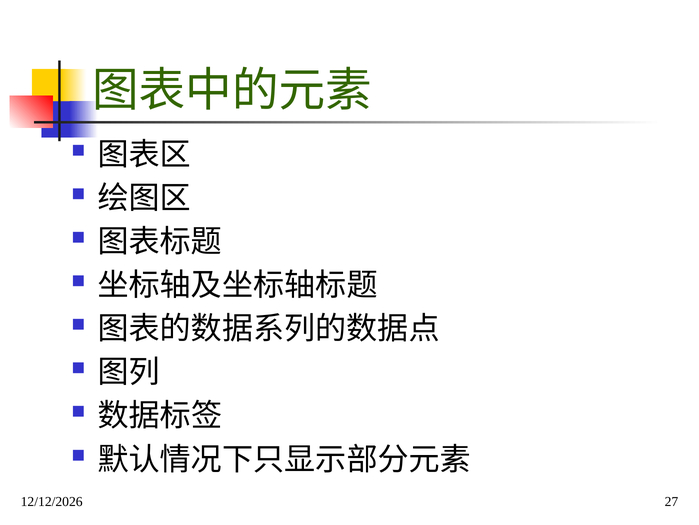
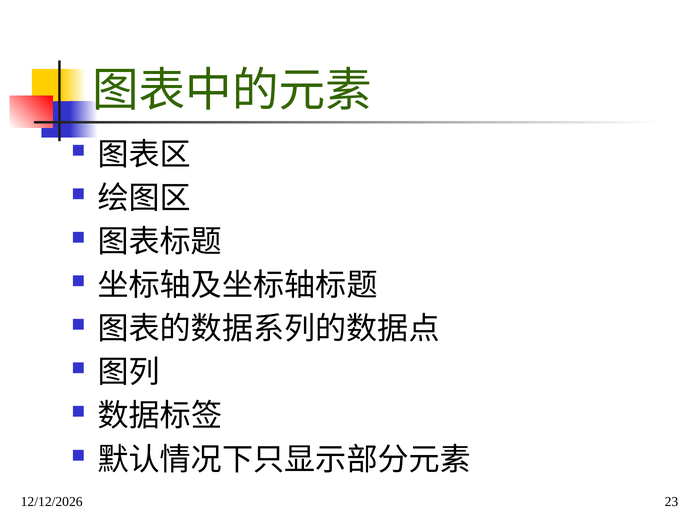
27: 27 -> 23
